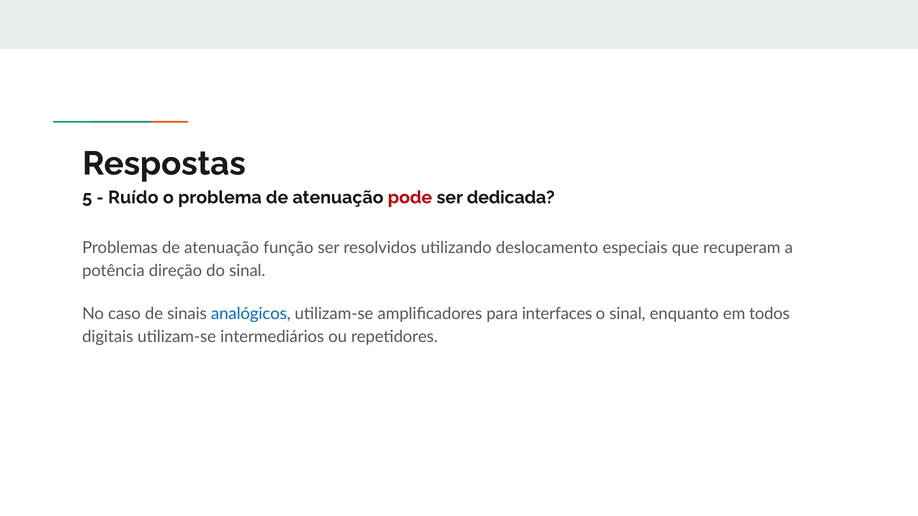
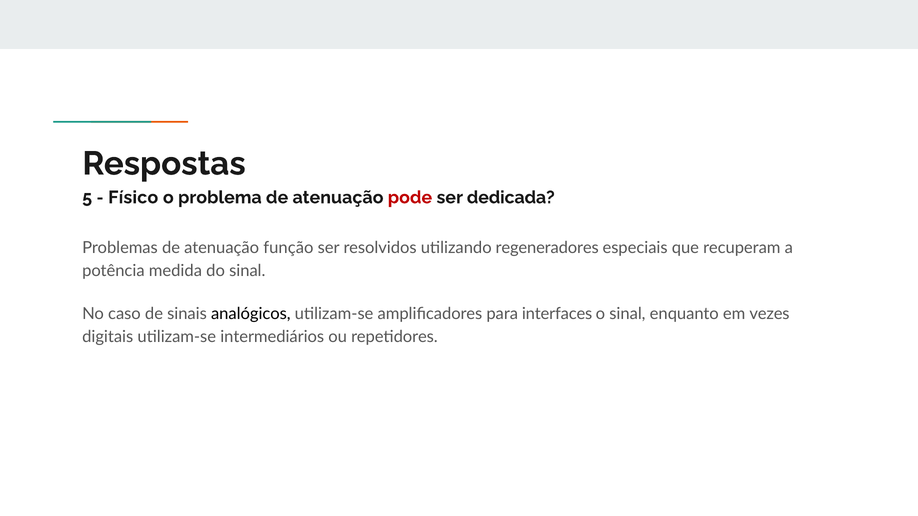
Ruído: Ruído -> Físico
deslocamento: deslocamento -> regeneradores
direção: direção -> medida
analógicos colour: blue -> black
todos: todos -> vezes
